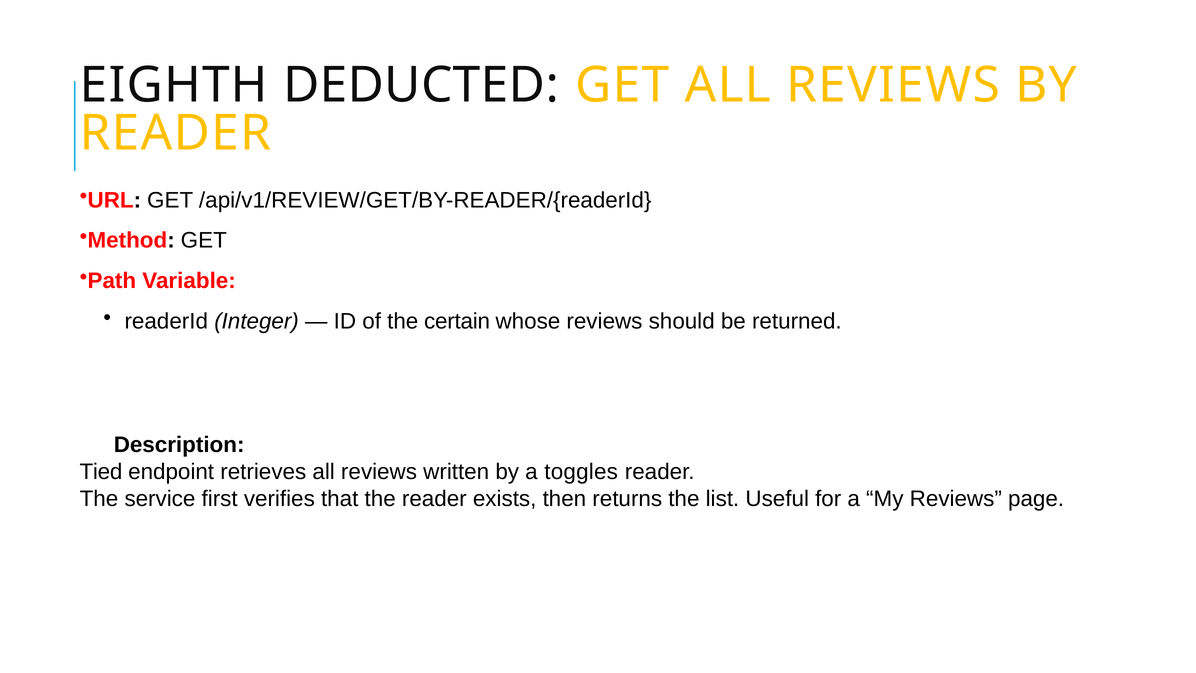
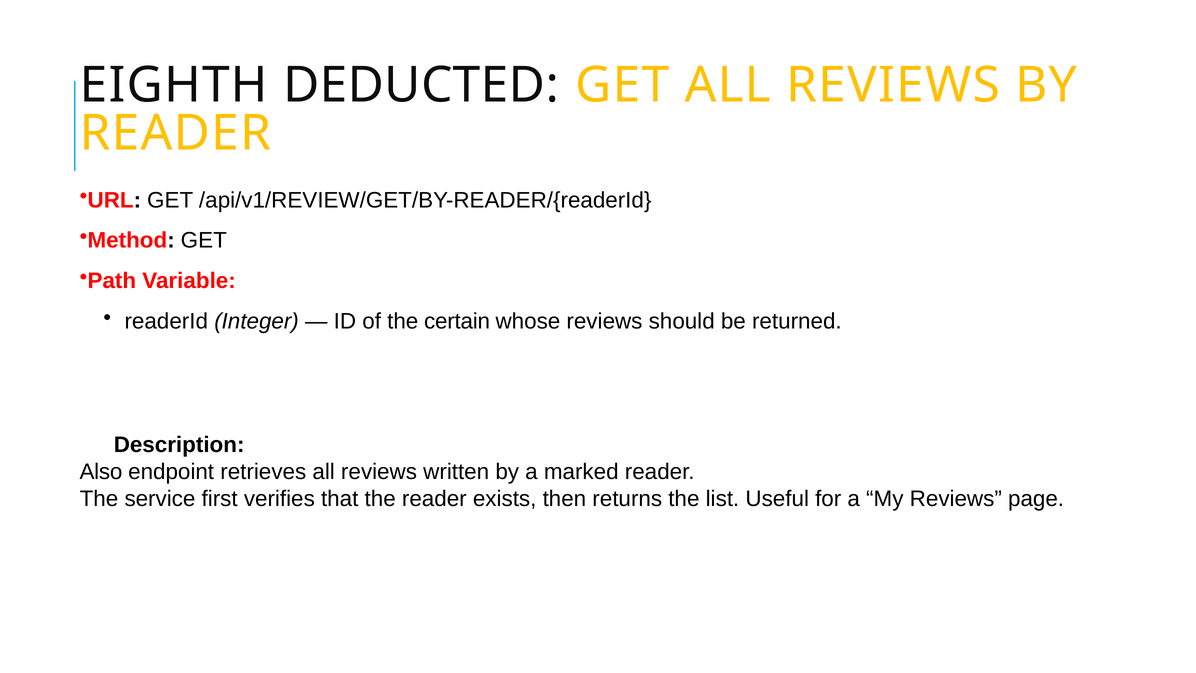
Tied: Tied -> Also
toggles: toggles -> marked
